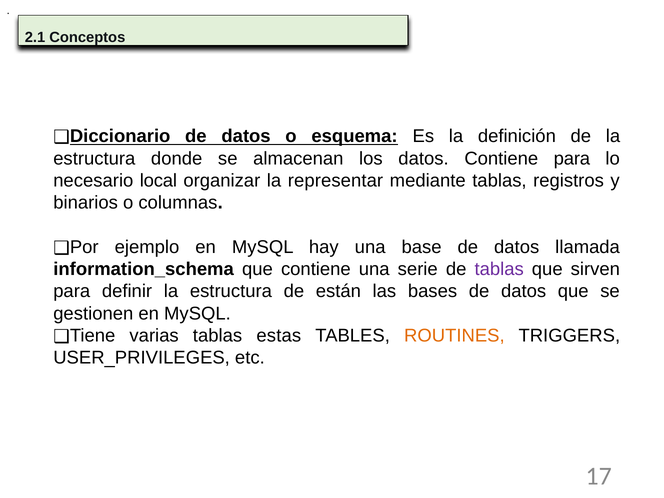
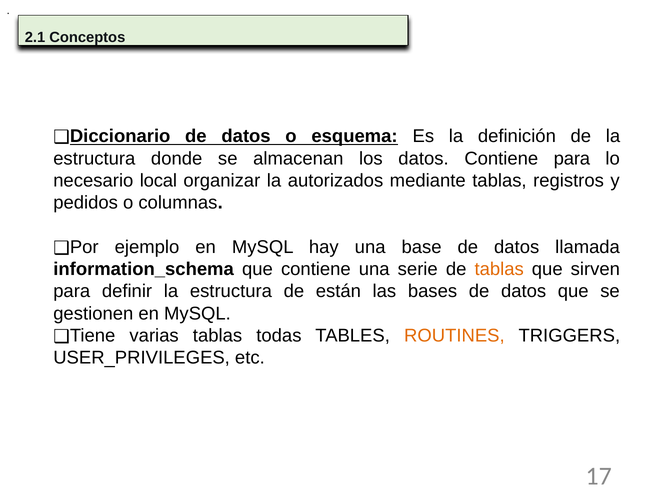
representar: representar -> autorizados
binarios: binarios -> pedidos
tablas at (499, 269) colour: purple -> orange
estas: estas -> todas
